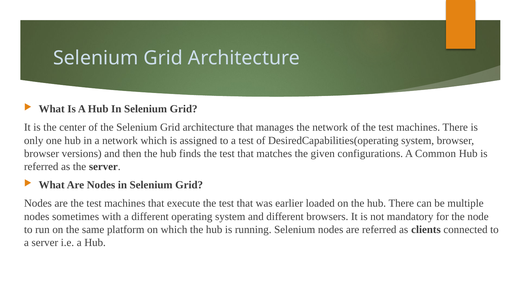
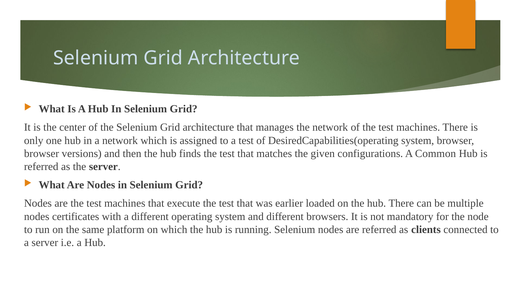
sometimes: sometimes -> certificates
